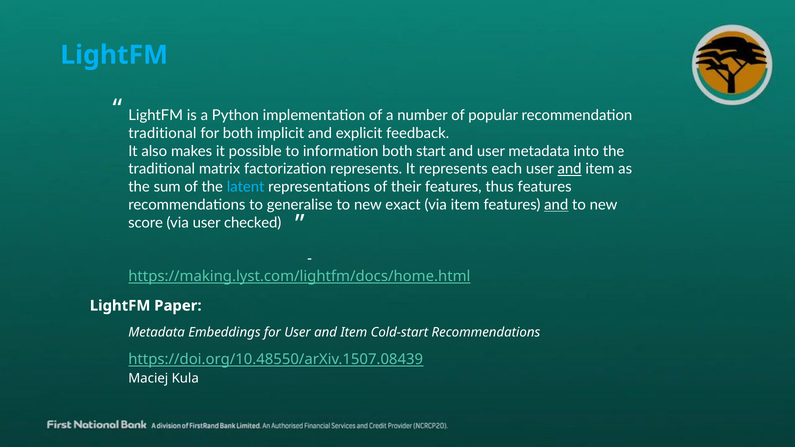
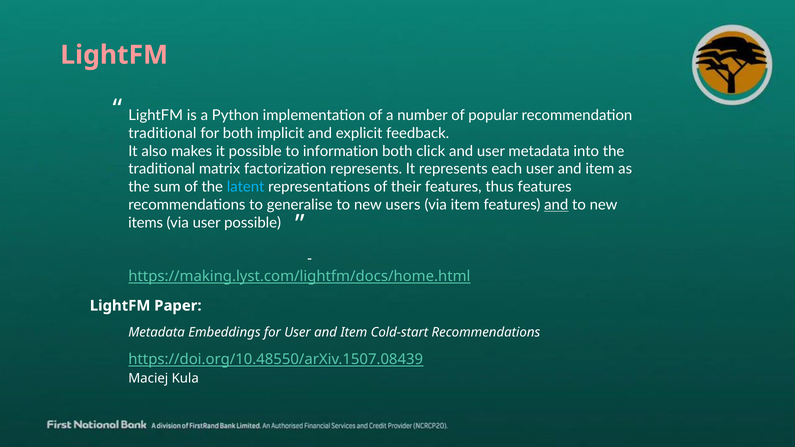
LightFM at (114, 55) colour: light blue -> pink
start: start -> click
and at (570, 169) underline: present -> none
exact: exact -> users
score: score -> items
user checked: checked -> possible
